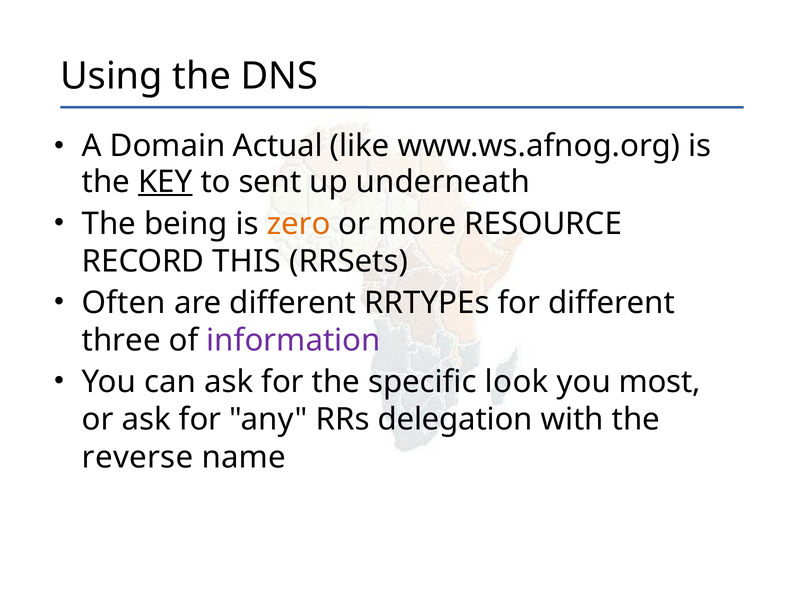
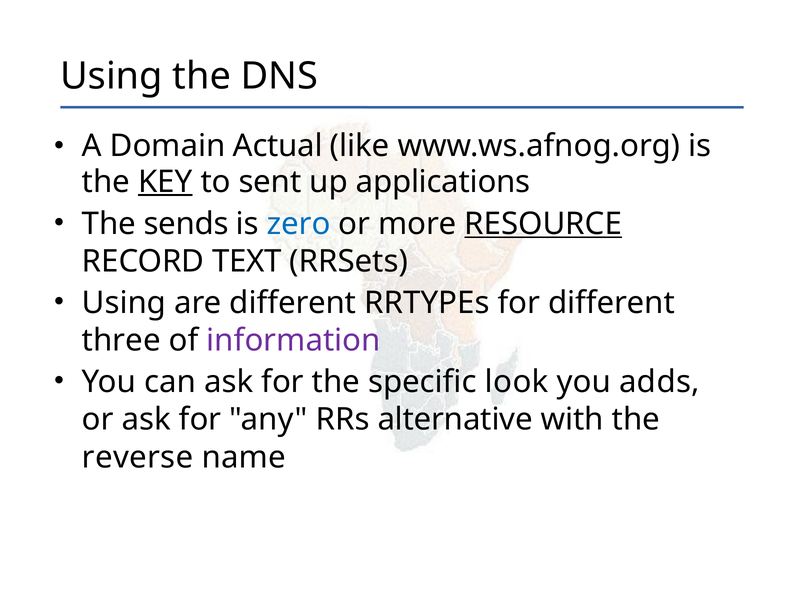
underneath: underneath -> applications
being: being -> sends
zero colour: orange -> blue
RESOURCE underline: none -> present
THIS: THIS -> TEXT
Often at (124, 303): Often -> Using
most: most -> adds
delegation: delegation -> alternative
